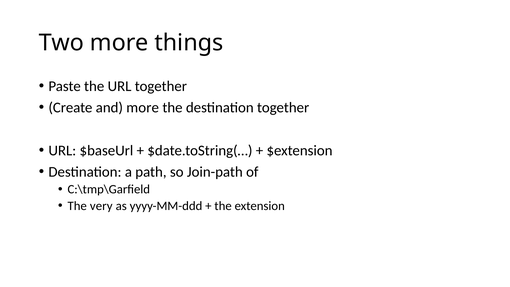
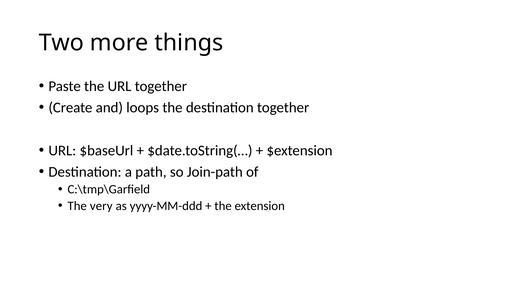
and more: more -> loops
